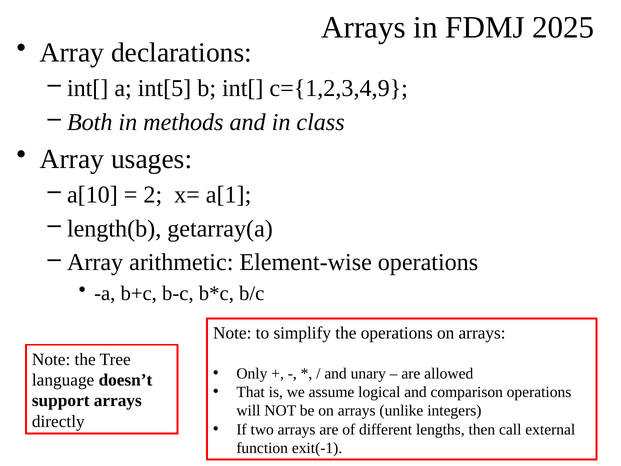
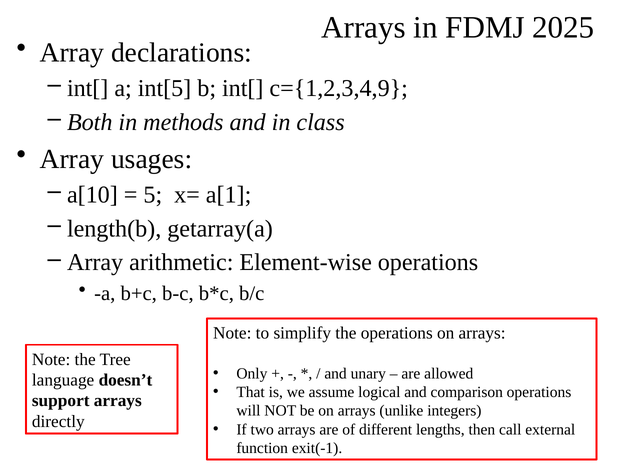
2: 2 -> 5
